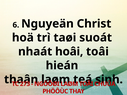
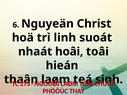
taøi: taøi -> linh
